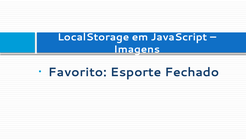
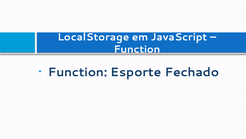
Imagens at (137, 49): Imagens -> Function
Favorito at (77, 72): Favorito -> Function
